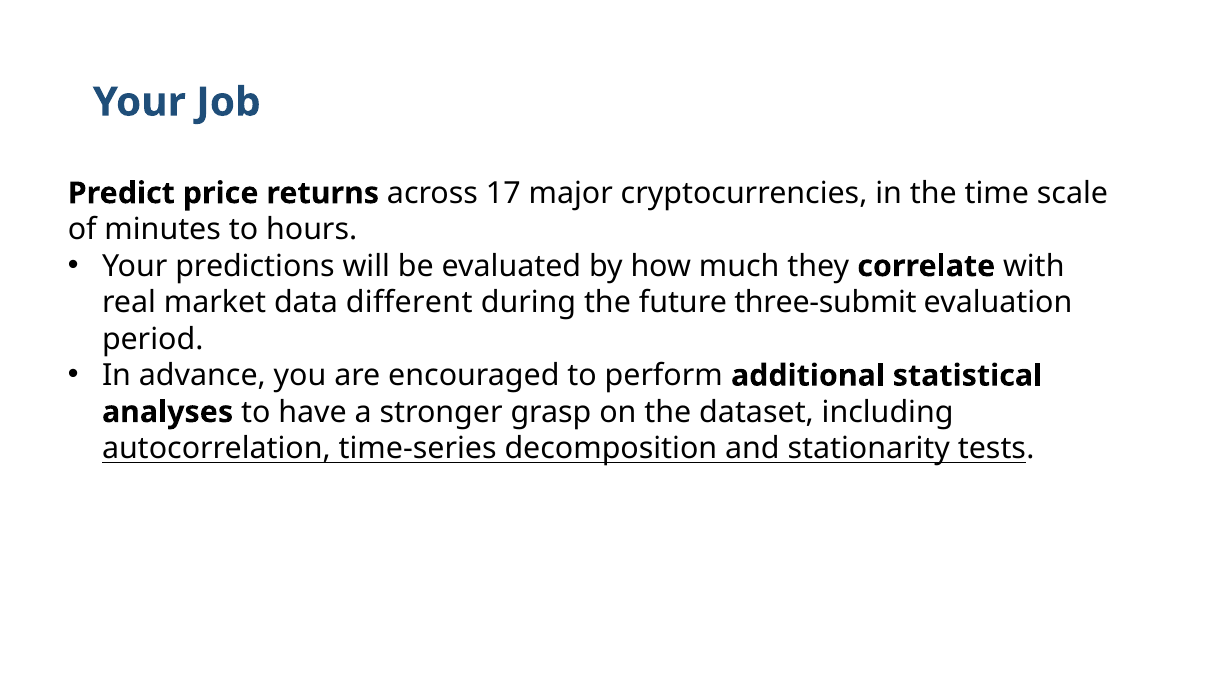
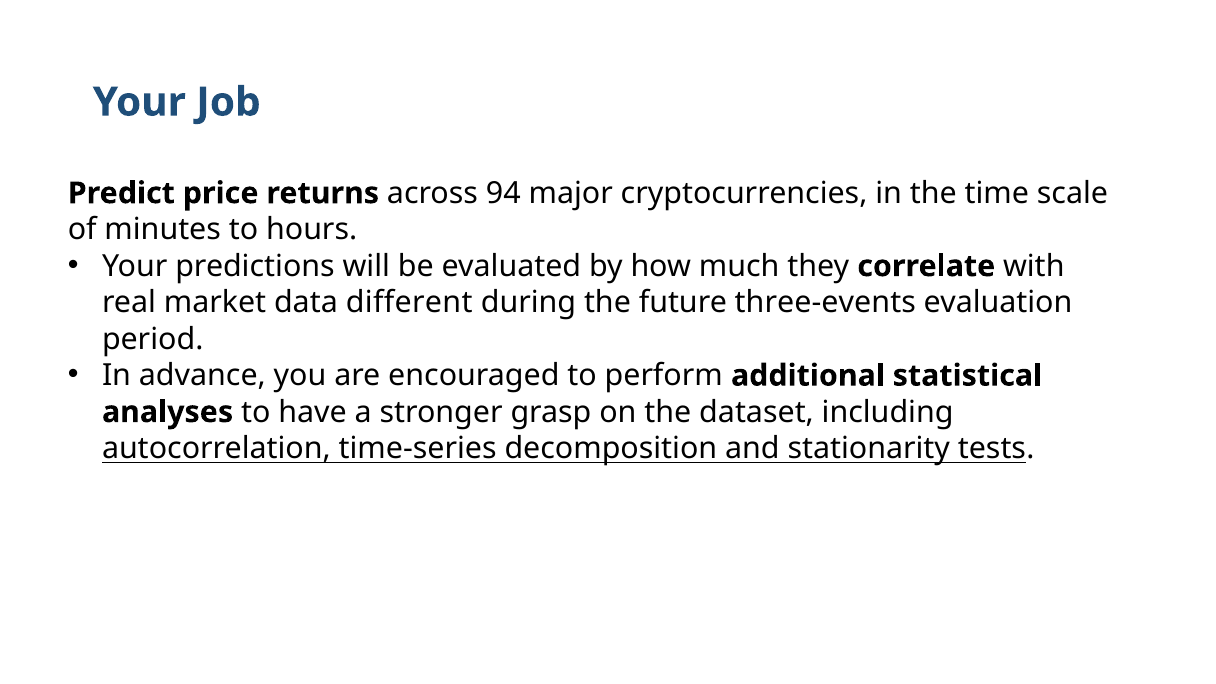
17: 17 -> 94
three-submit: three-submit -> three-events
